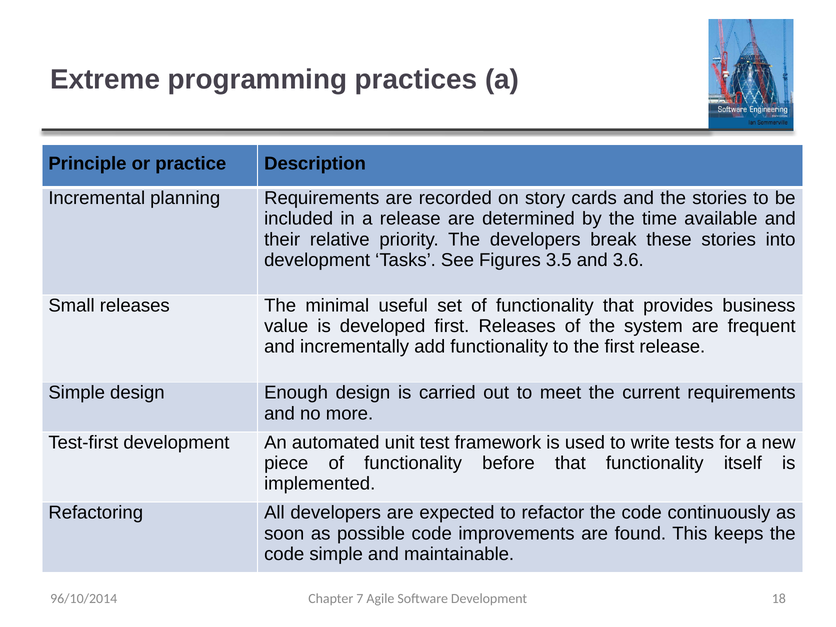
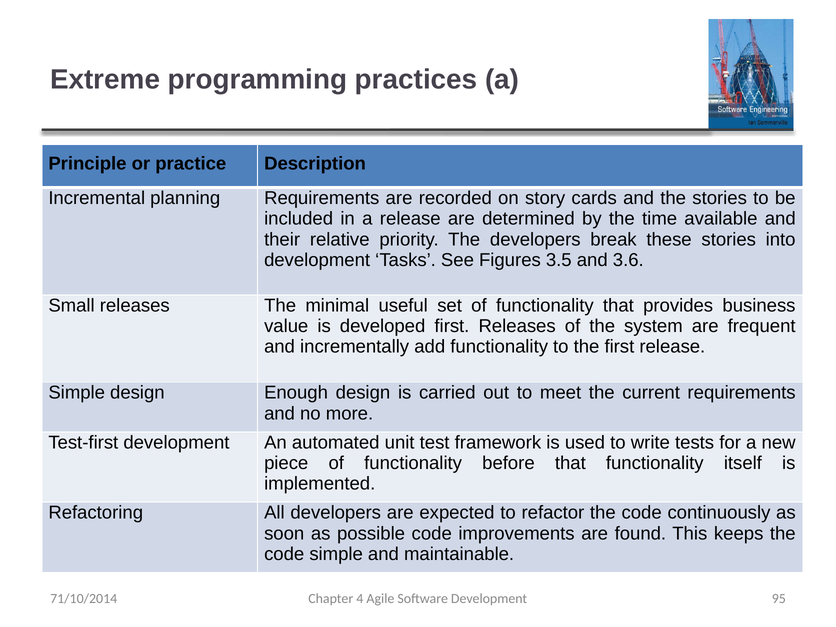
96/10/2014: 96/10/2014 -> 71/10/2014
7: 7 -> 4
18: 18 -> 95
